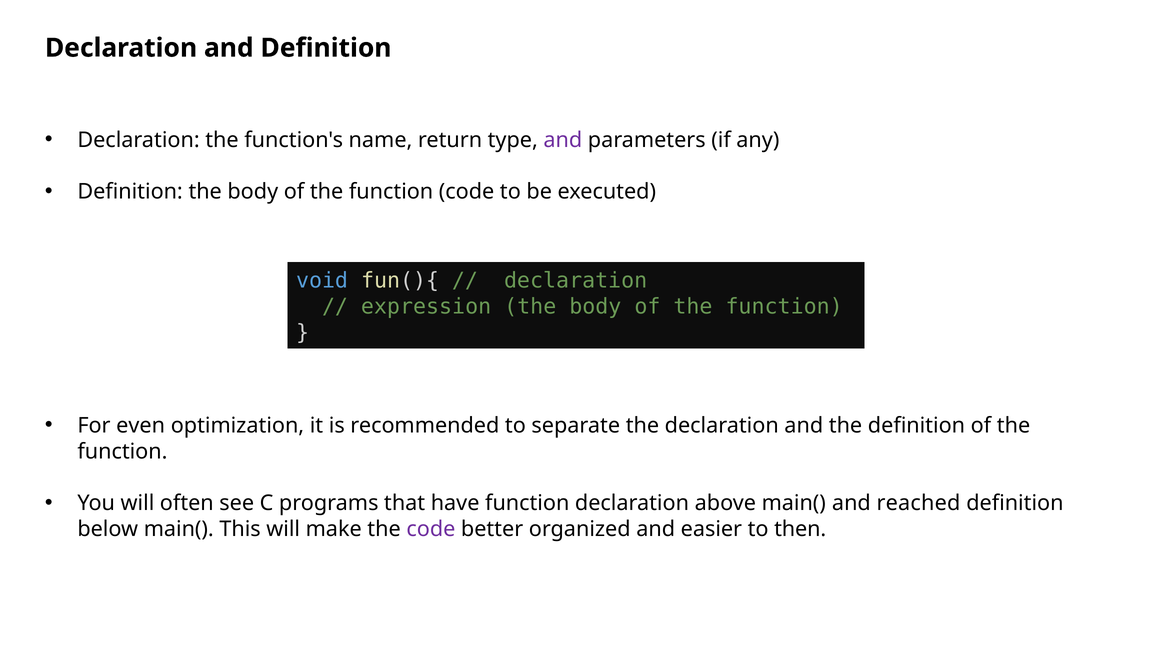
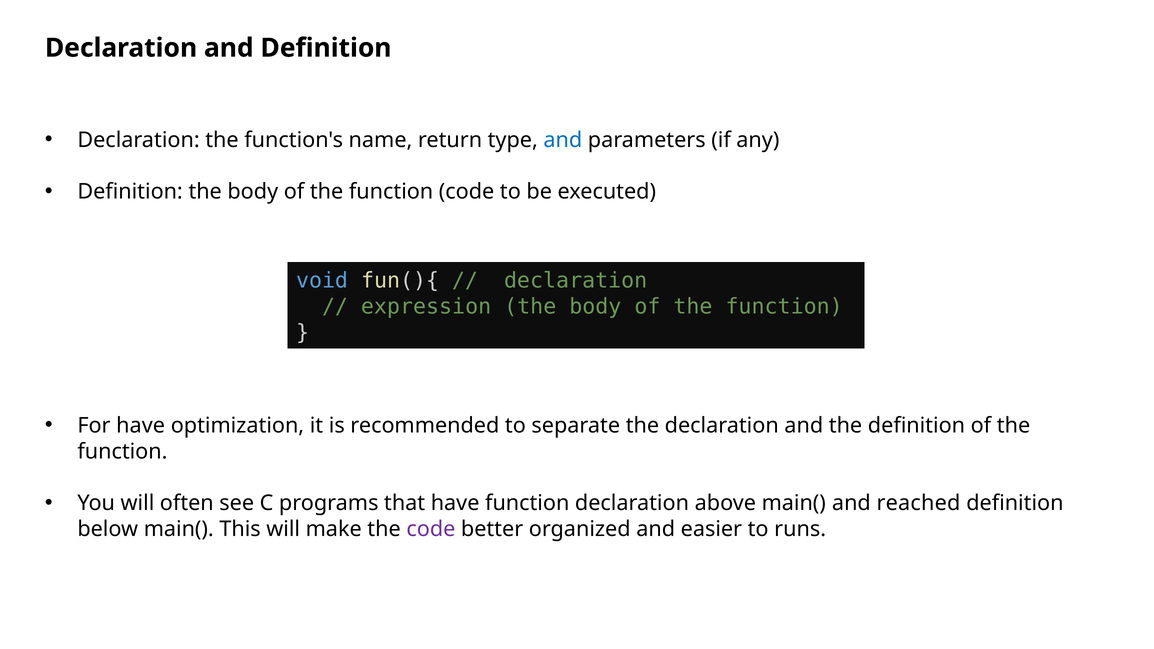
and at (563, 140) colour: purple -> blue
For even: even -> have
then: then -> runs
